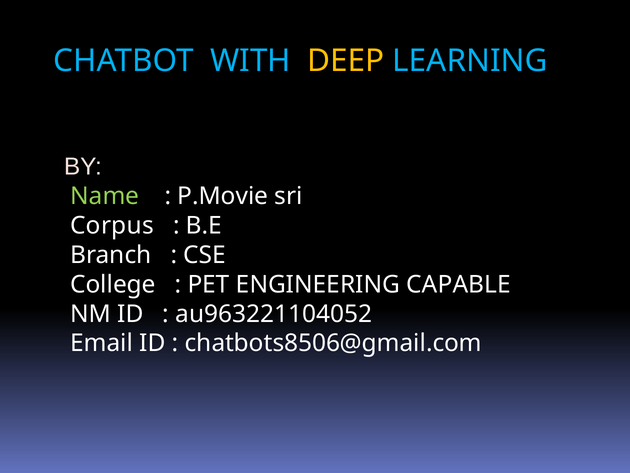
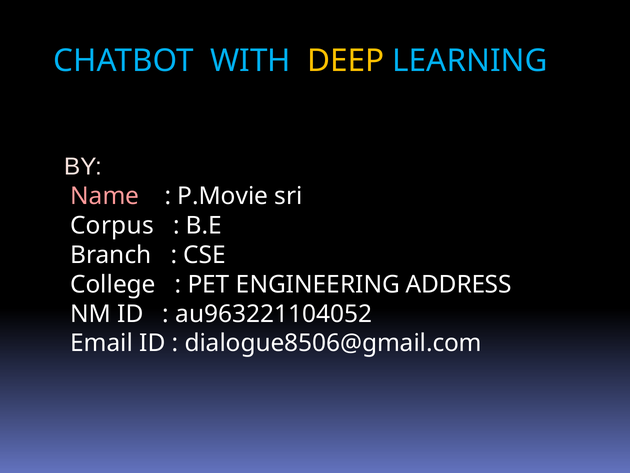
Name colour: light green -> pink
CAPABLE: CAPABLE -> ADDRESS
chatbots8506@gmail.com: chatbots8506@gmail.com -> dialogue8506@gmail.com
